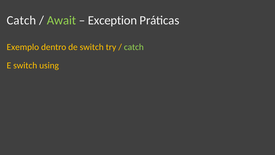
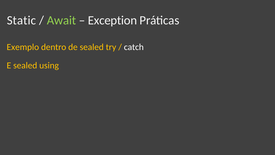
Catch at (21, 20): Catch -> Static
de switch: switch -> sealed
catch at (134, 47) colour: light green -> white
E switch: switch -> sealed
